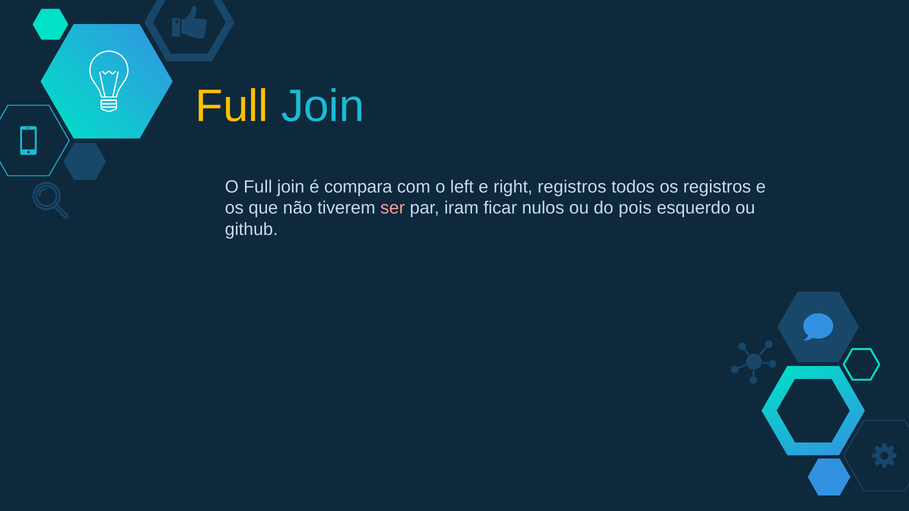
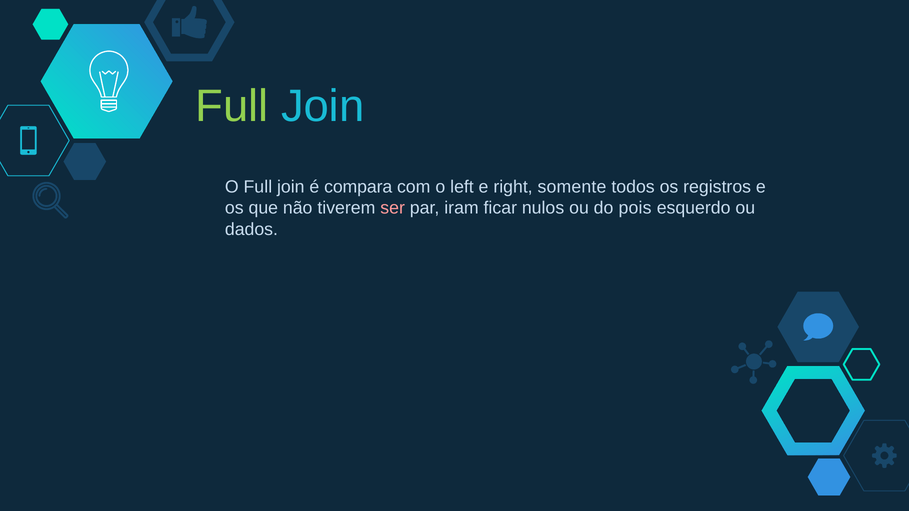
Full at (232, 106) colour: yellow -> light green
right registros: registros -> somente
github: github -> dados
